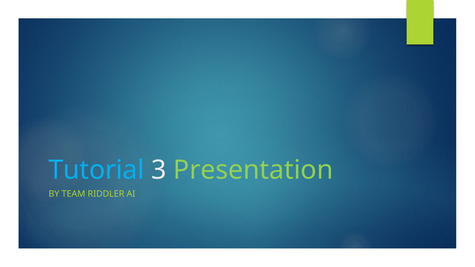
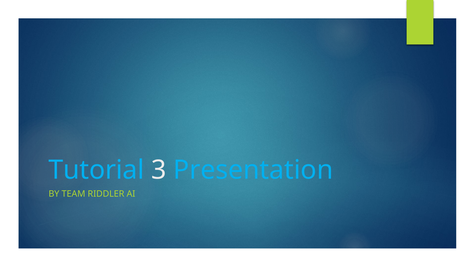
Presentation colour: light green -> light blue
